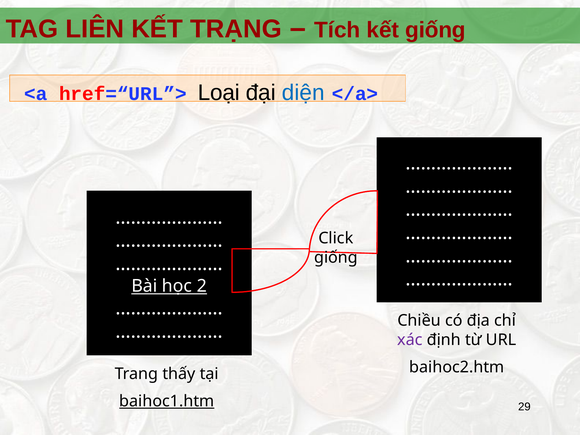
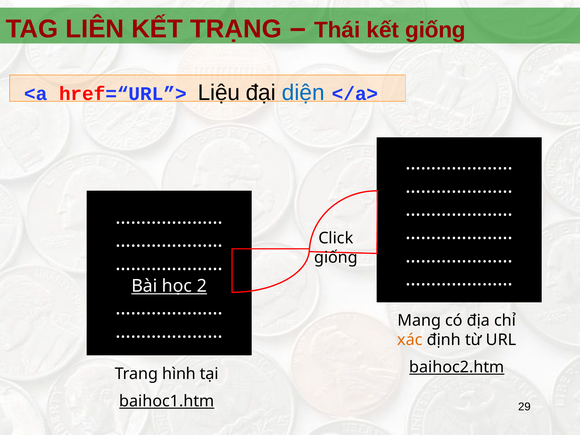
Tích: Tích -> Thái
Loại: Loại -> Liệu
Chiều: Chiều -> Mang
xác colour: purple -> orange
baihoc2.htm underline: none -> present
thấy: thấy -> hình
